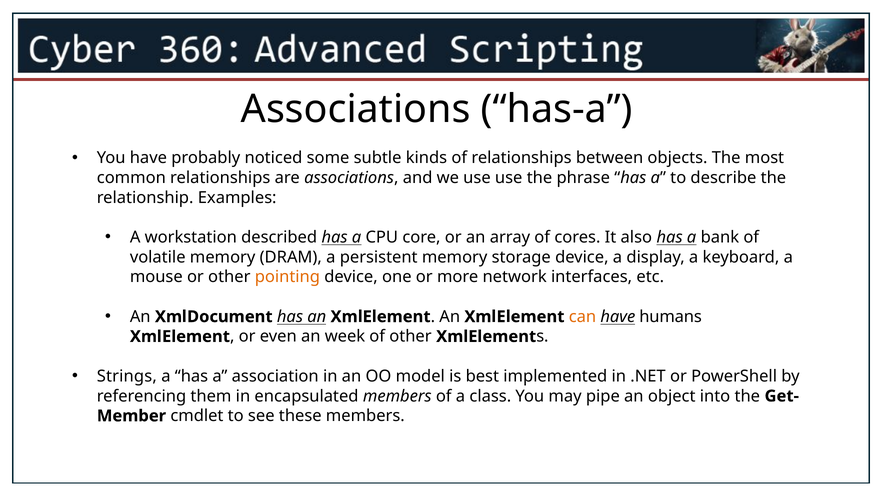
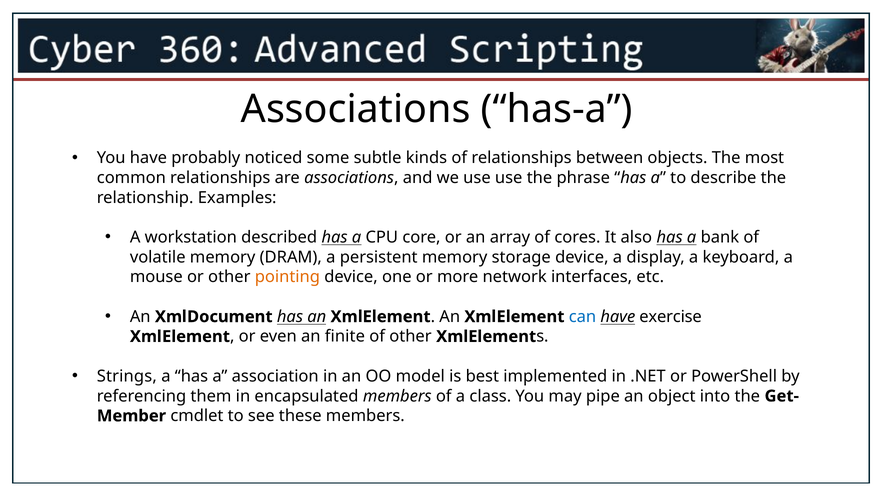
can colour: orange -> blue
humans: humans -> exercise
week: week -> finite
